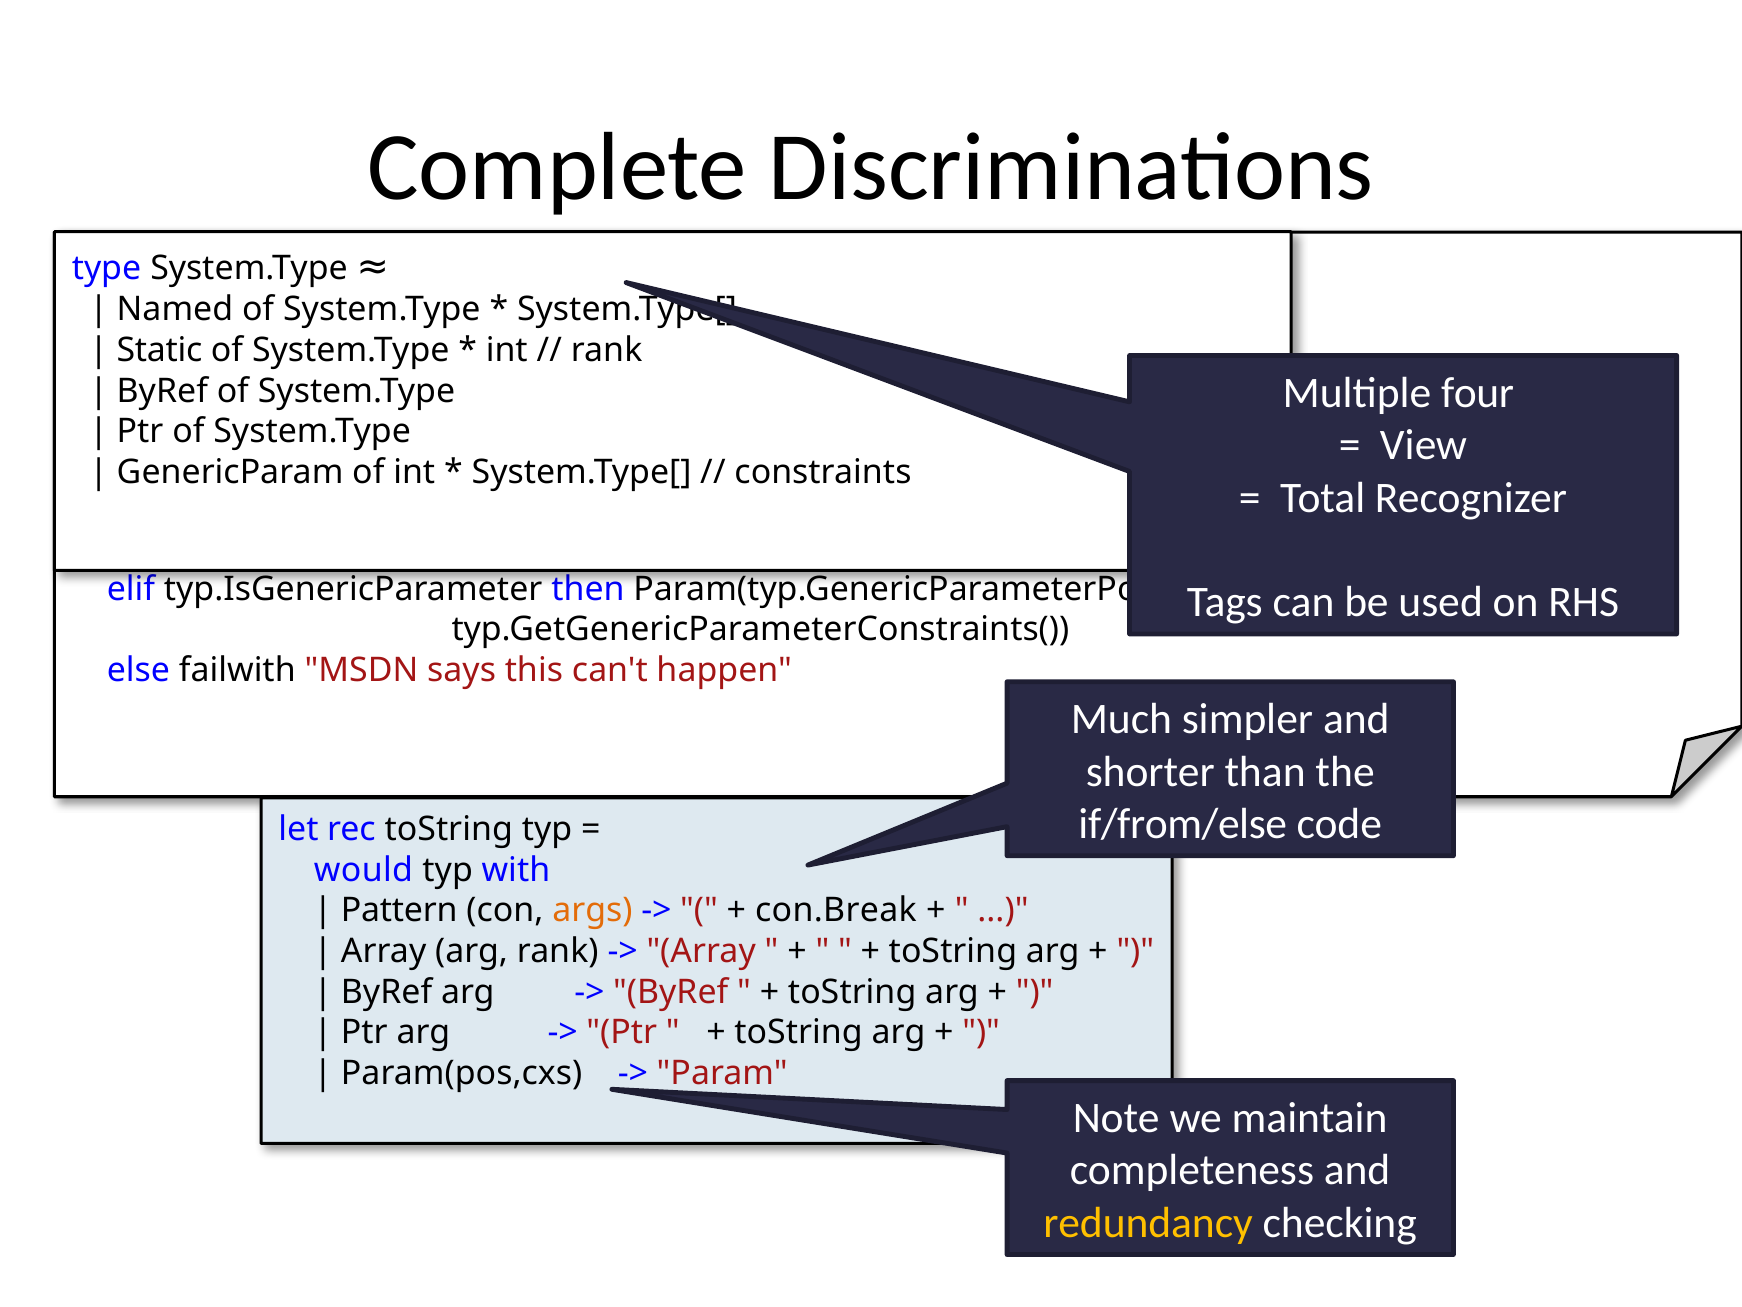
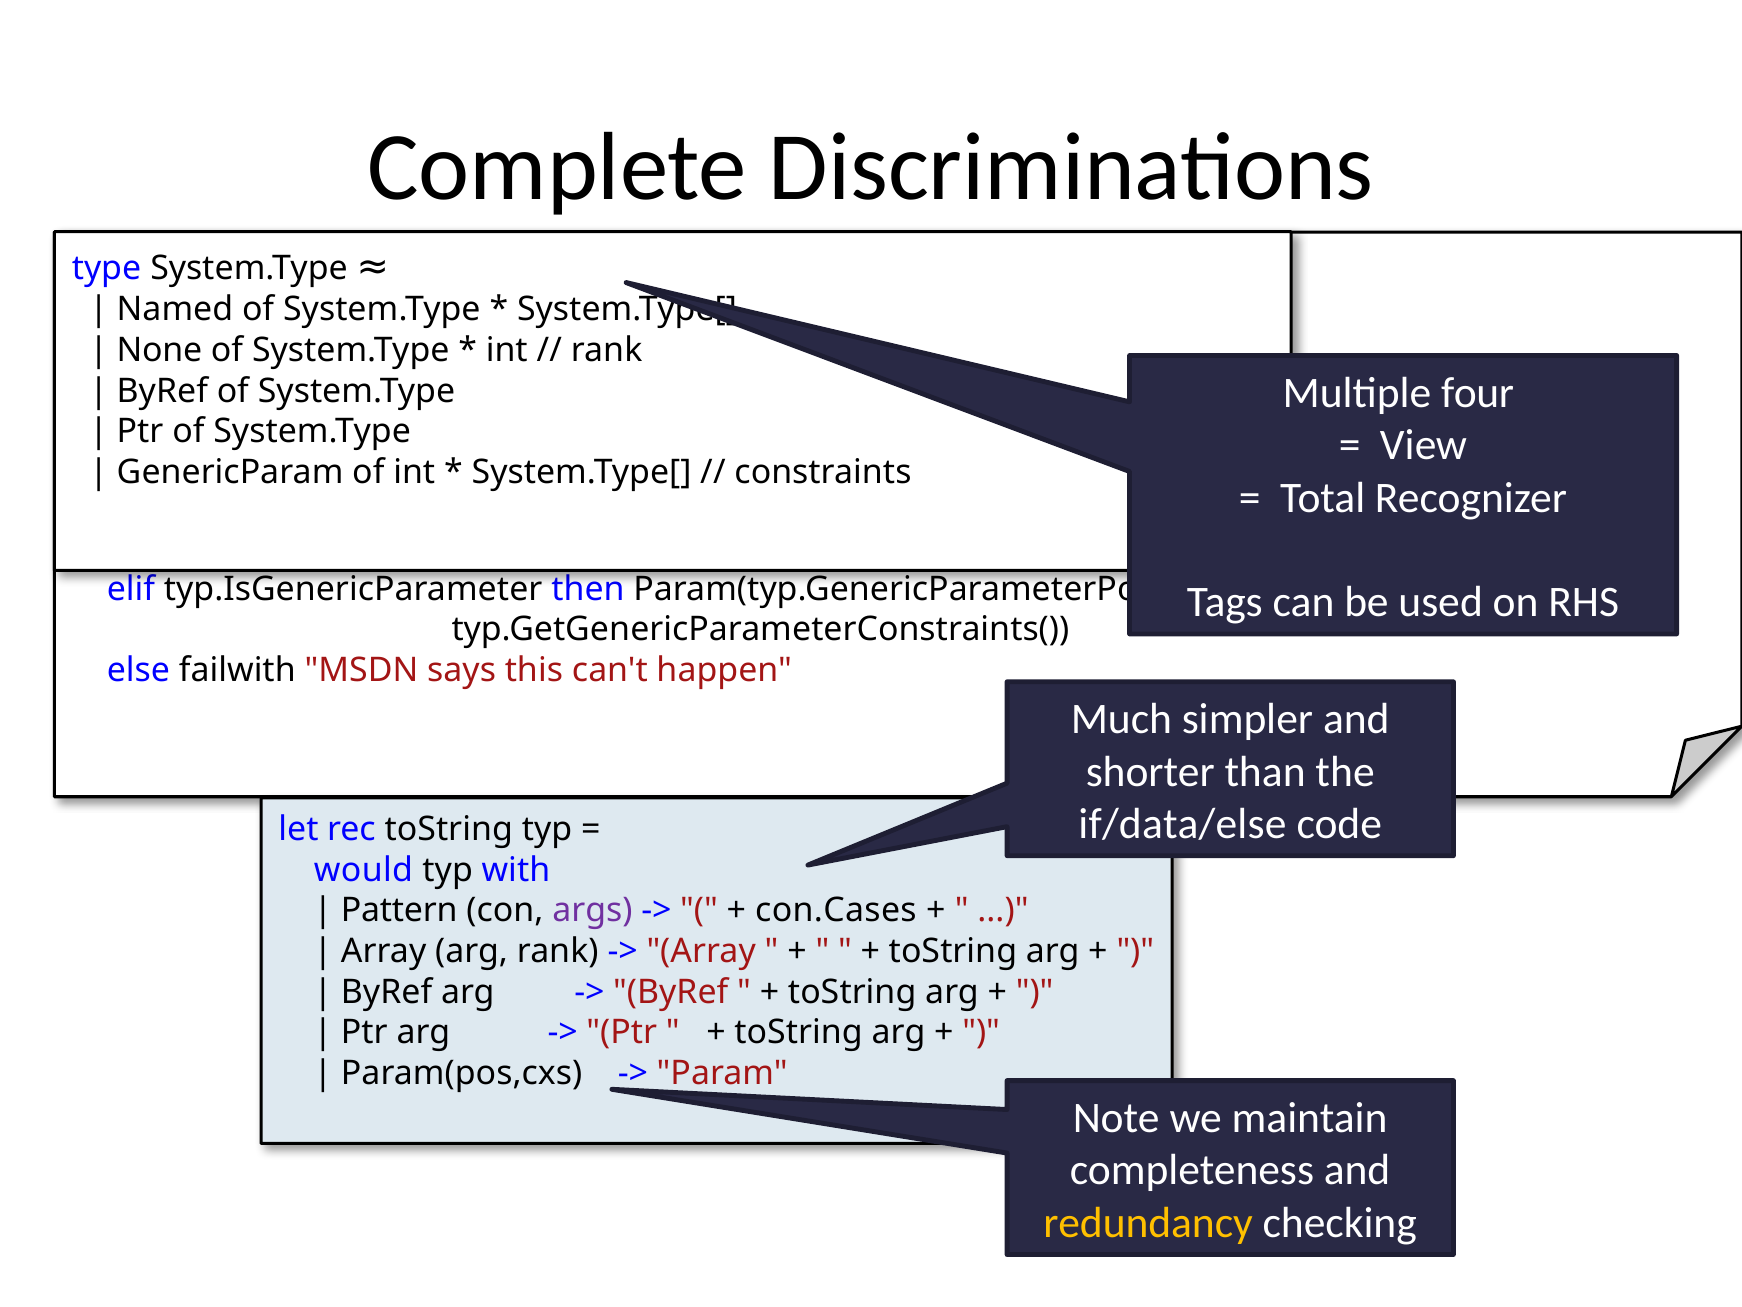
Static: Static -> None
if/from/else: if/from/else -> if/data/else
args colour: orange -> purple
con.Break: con.Break -> con.Cases
